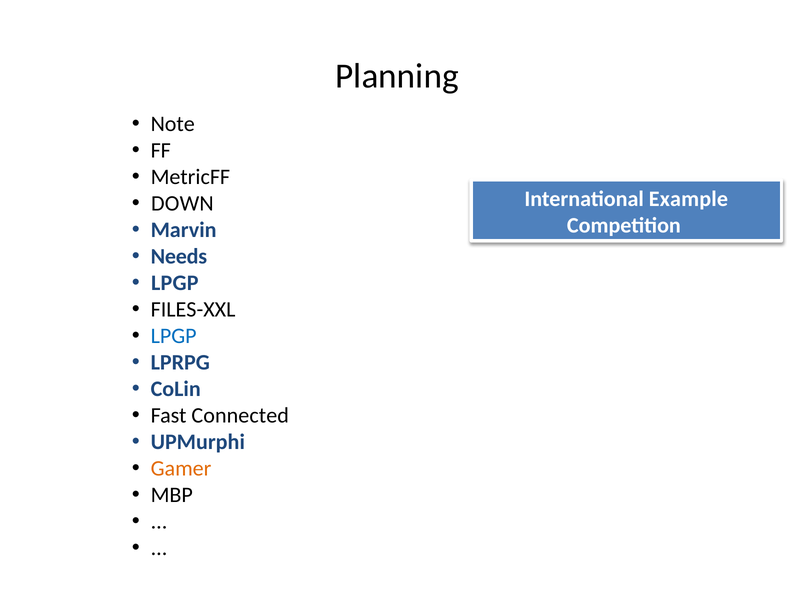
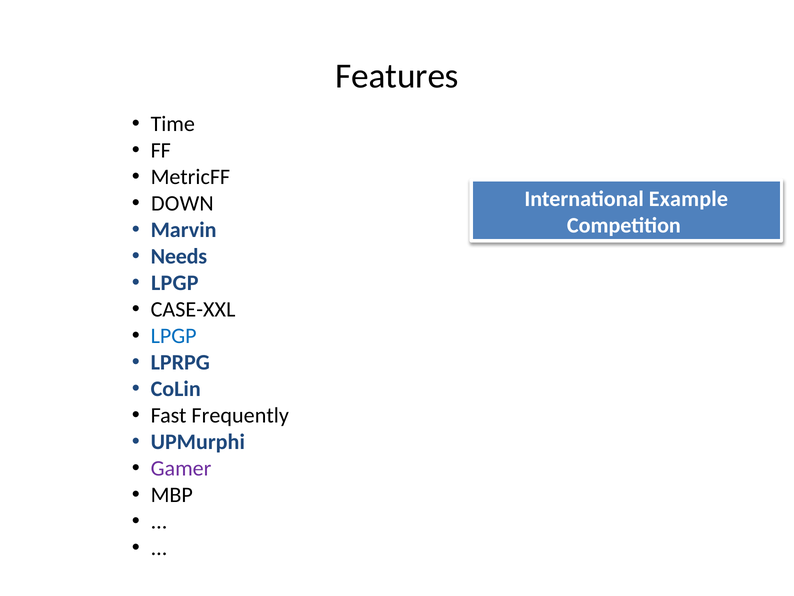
Planning: Planning -> Features
Note: Note -> Time
FILES-XXL: FILES-XXL -> CASE-XXL
Connected: Connected -> Frequently
Gamer colour: orange -> purple
